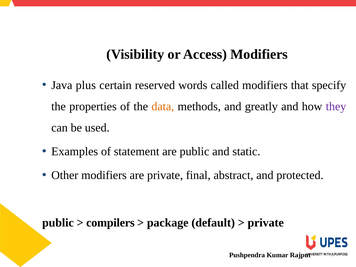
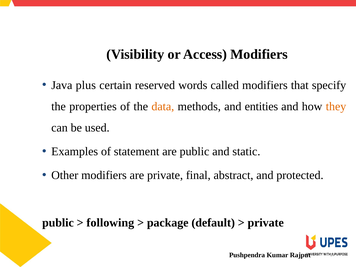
greatly: greatly -> entities
they colour: purple -> orange
compilers: compilers -> following
